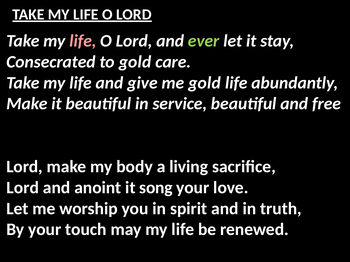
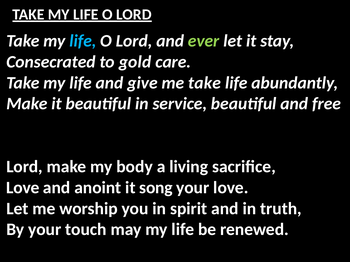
life at (83, 41) colour: pink -> light blue
me gold: gold -> take
Lord at (23, 188): Lord -> Love
